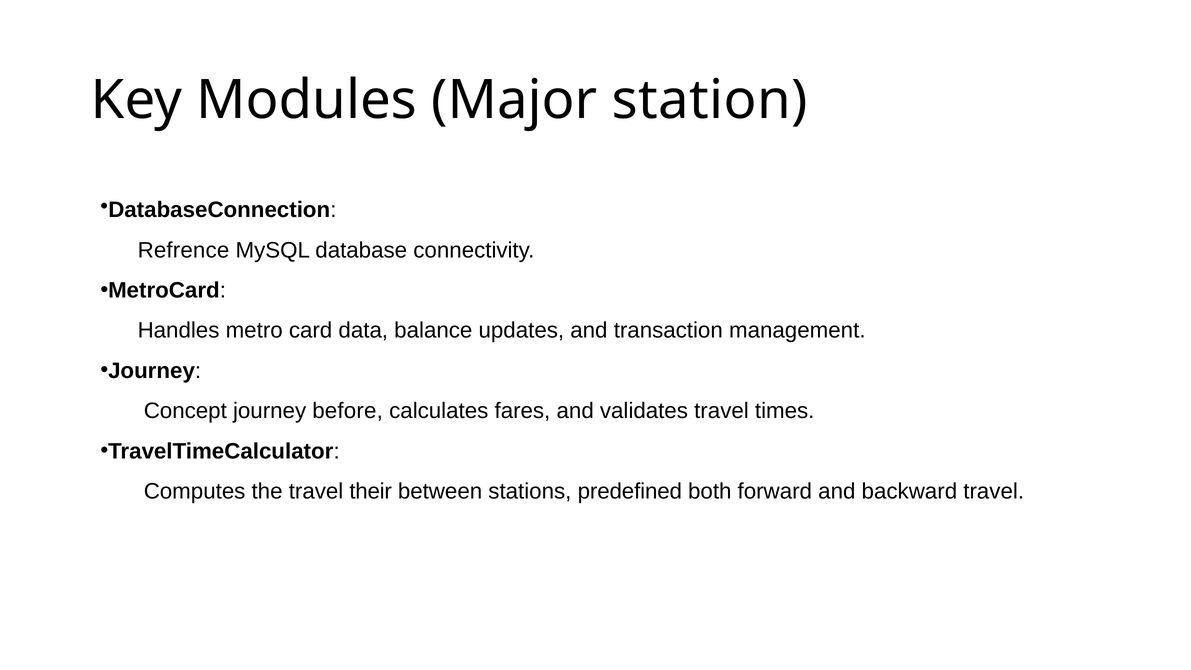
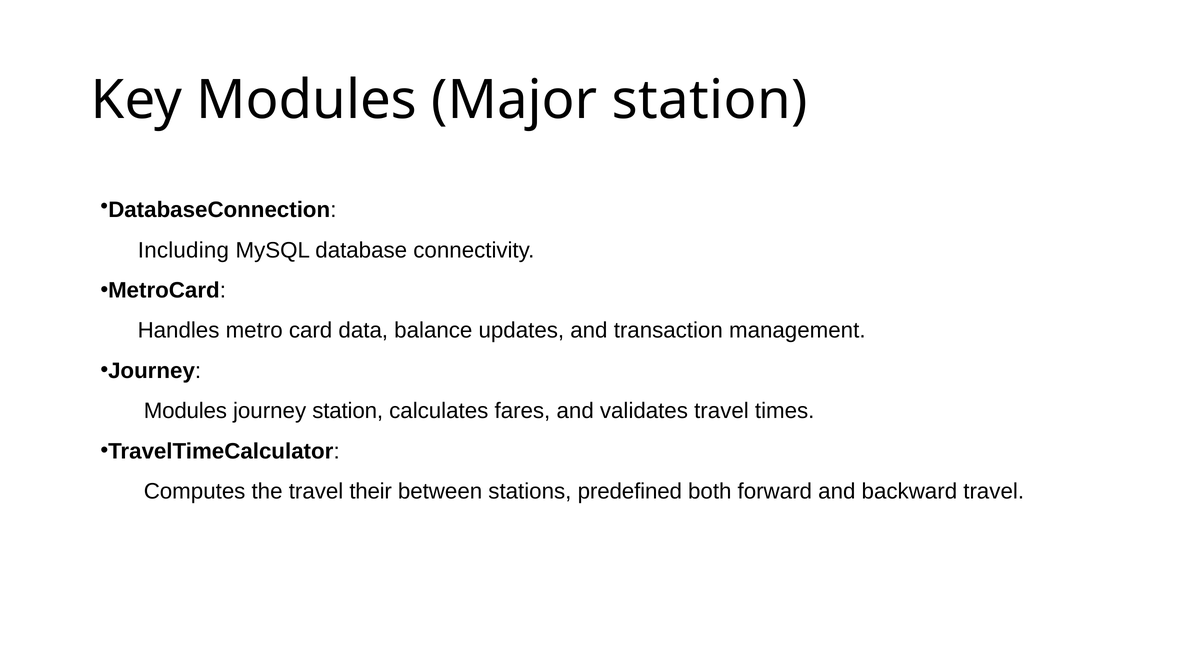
Refrence: Refrence -> Including
Concept at (185, 411): Concept -> Modules
journey before: before -> station
